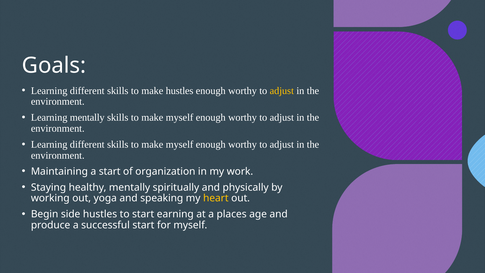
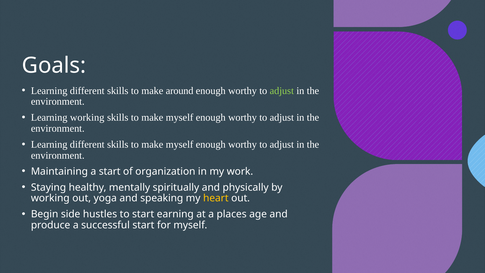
make hustles: hustles -> around
adjust at (282, 91) colour: yellow -> light green
Learning mentally: mentally -> working
